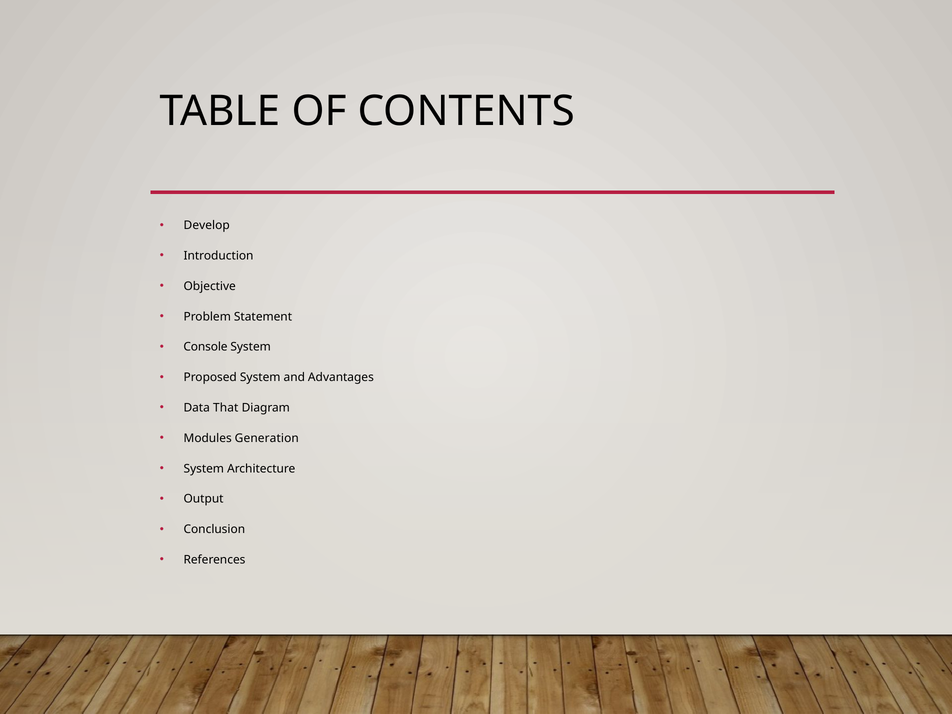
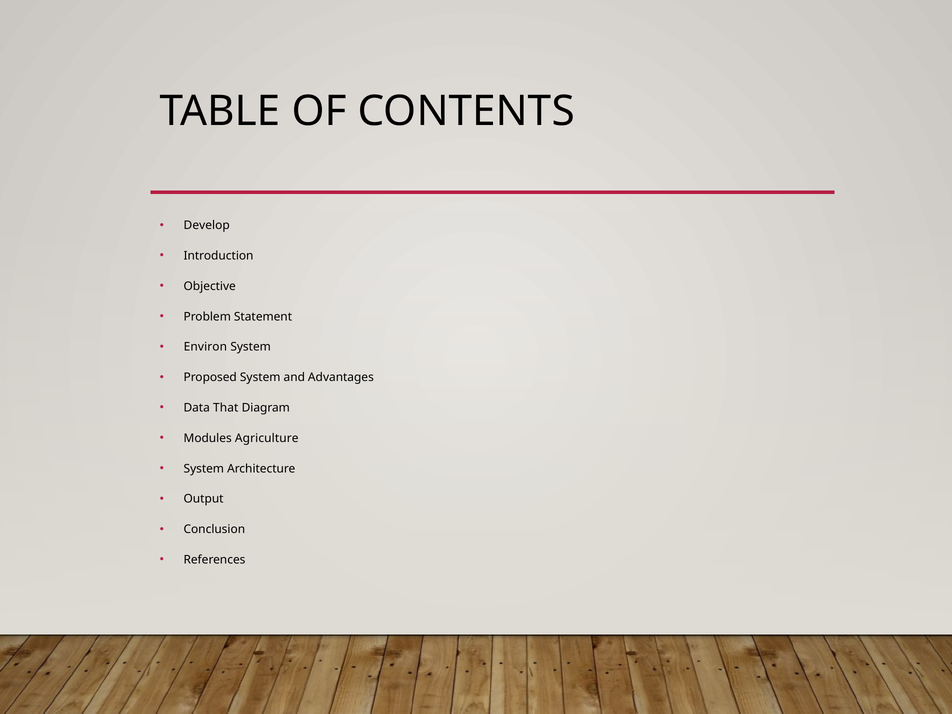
Console: Console -> Environ
Generation: Generation -> Agriculture
